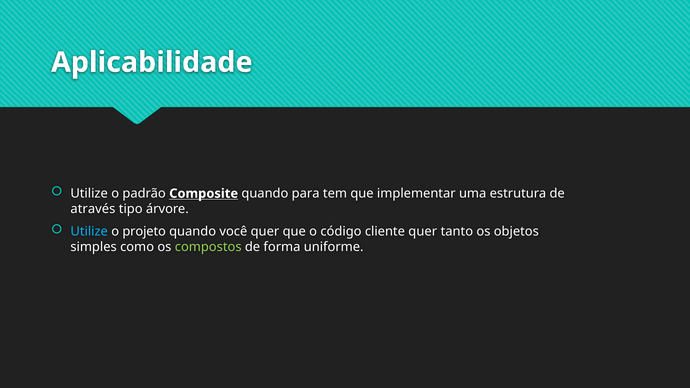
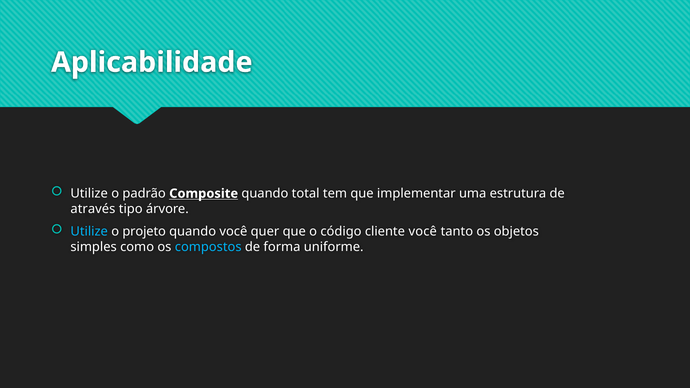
para: para -> total
cliente quer: quer -> você
compostos colour: light green -> light blue
